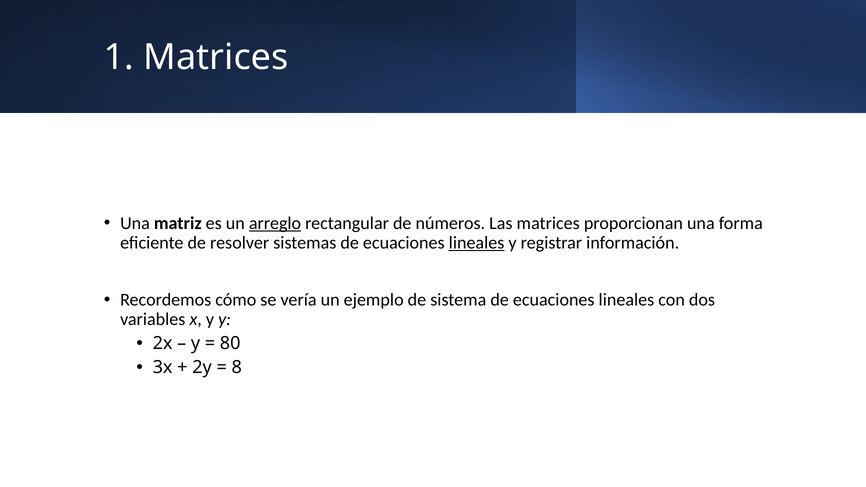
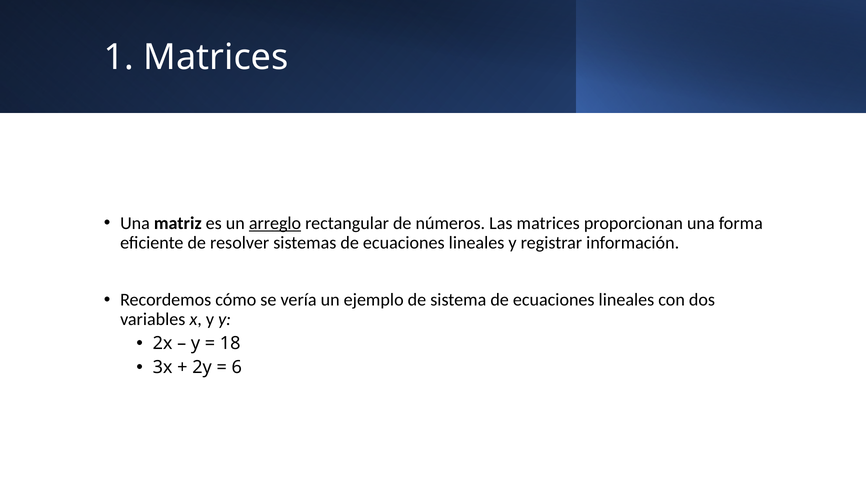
lineales at (477, 243) underline: present -> none
80: 80 -> 18
8: 8 -> 6
